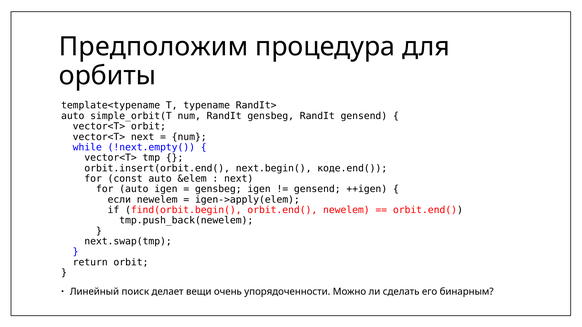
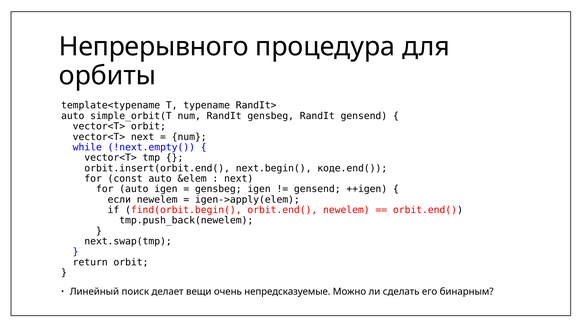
Предположим: Предположим -> Непрерывного
упорядоченности: упорядоченности -> непредсказуемые
